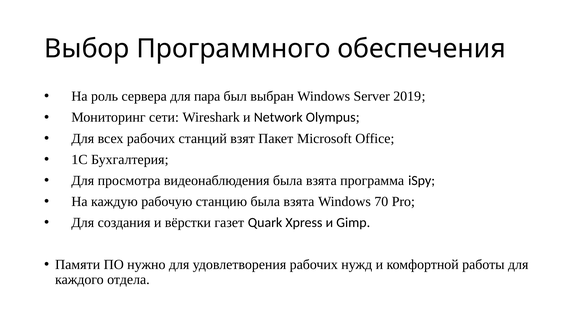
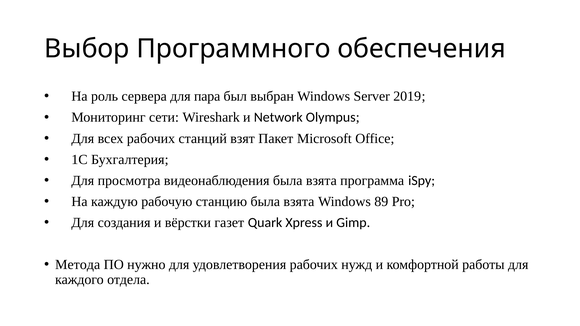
70: 70 -> 89
Памяти: Памяти -> Метода
